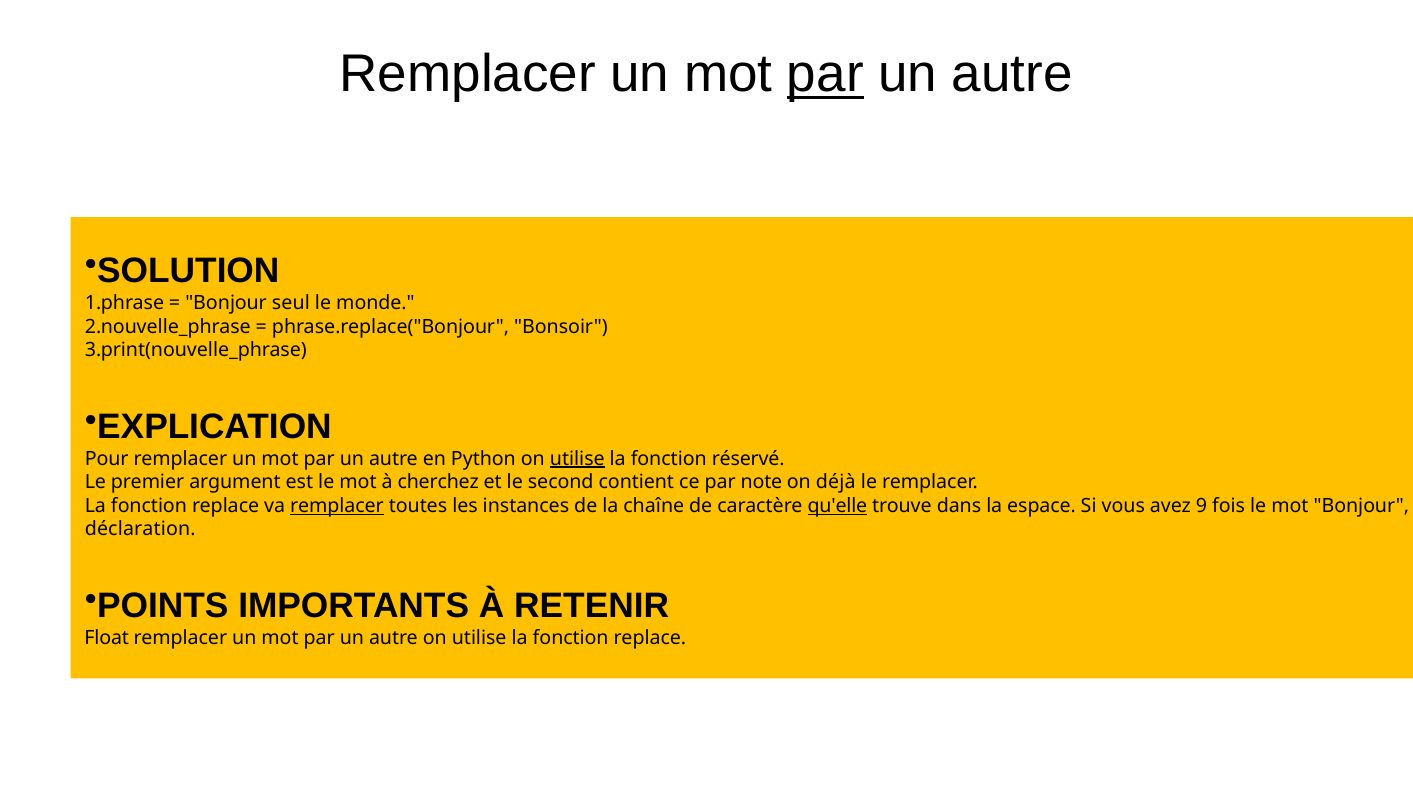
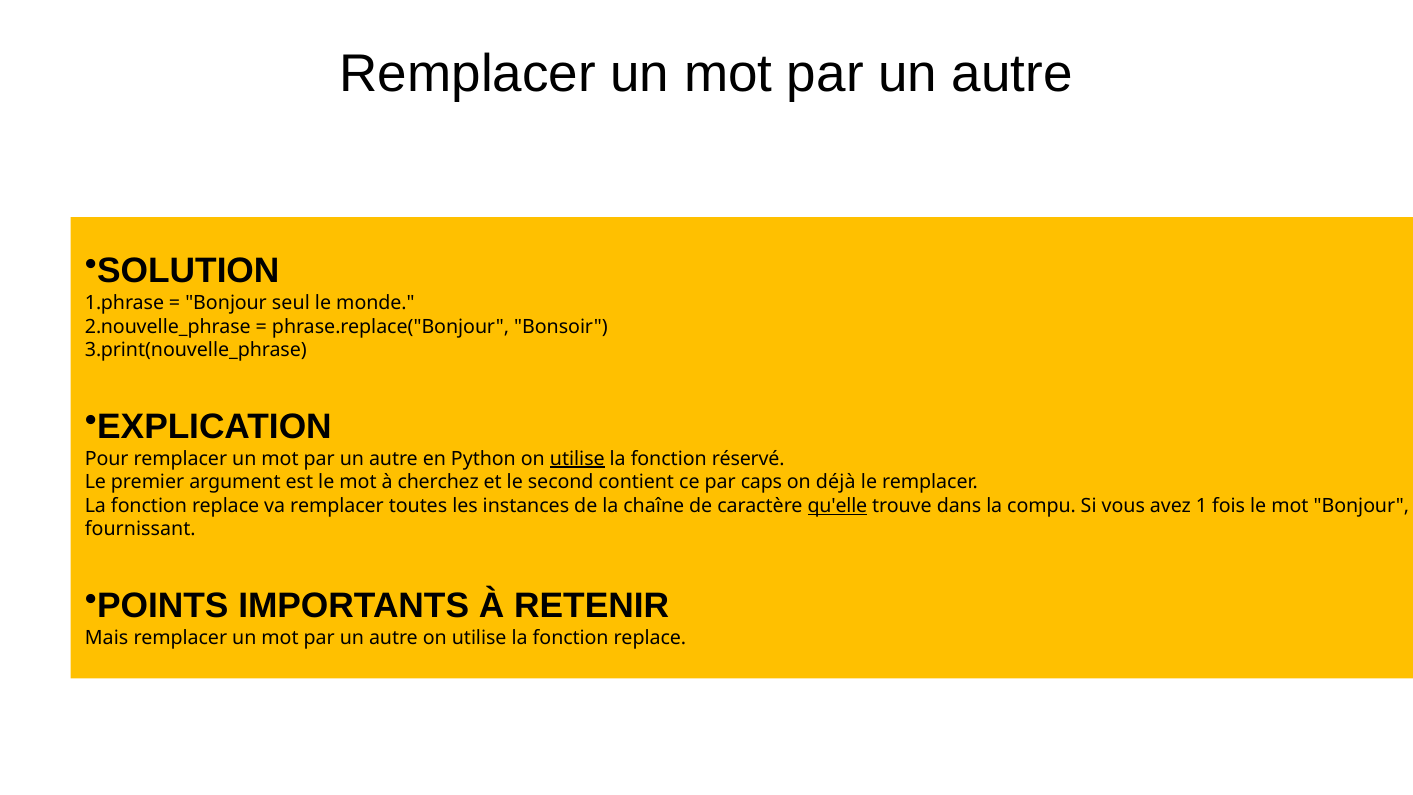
par at (825, 74) underline: present -> none
note: note -> caps
remplacer at (337, 506) underline: present -> none
espace: espace -> compu
9: 9 -> 1
déclaration: déclaration -> fournissant
Float: Float -> Mais
